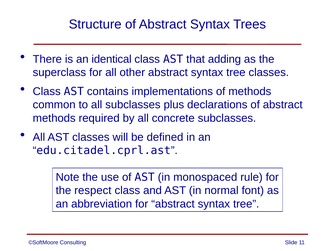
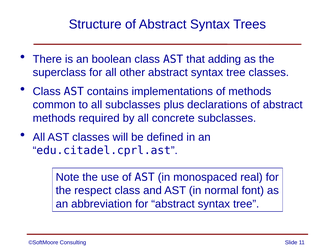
identical: identical -> boolean
rule: rule -> real
